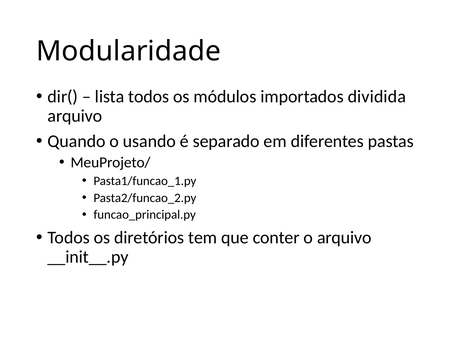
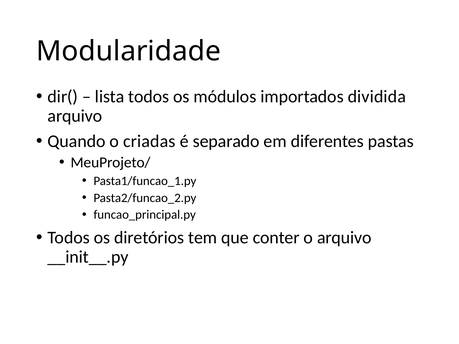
usando: usando -> criadas
